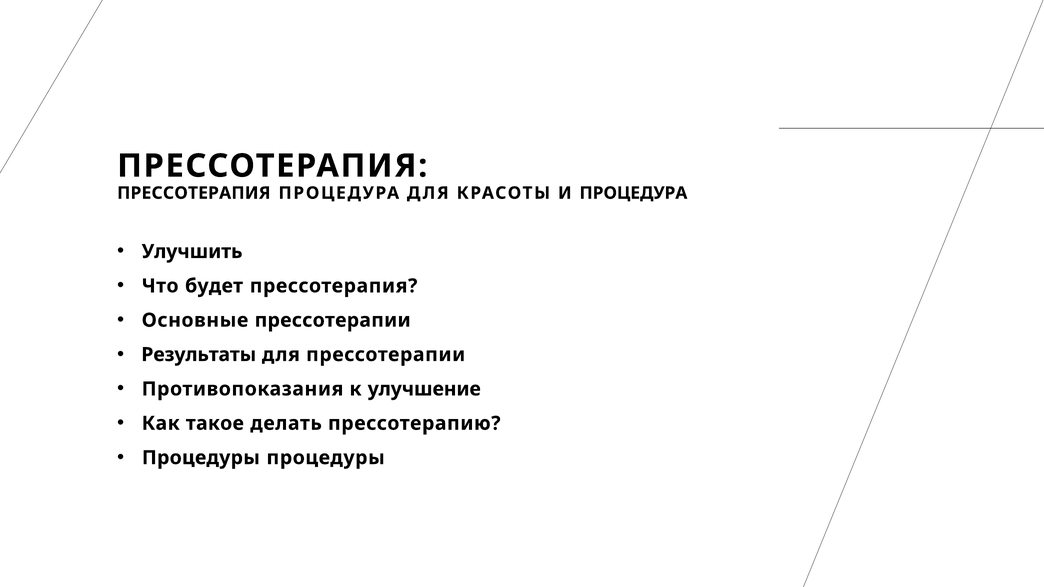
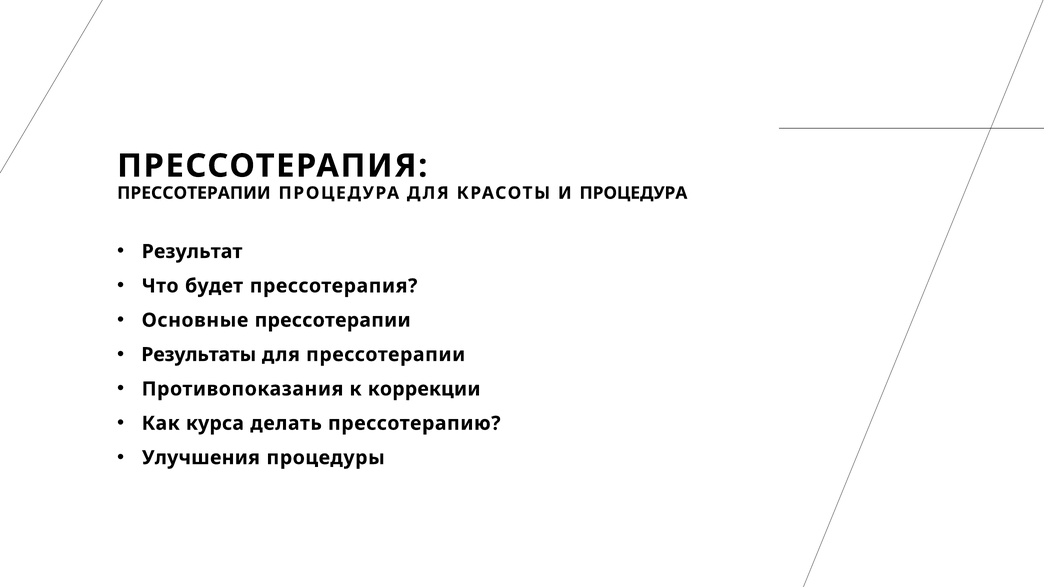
ПРЕССОТЕРАПИЯ at (194, 193): ПРЕССОТЕРАПИЯ -> ПРЕССОТЕРАПИИ
Улучшить: Улучшить -> Результат
улучшение: улучшение -> коррекции
такое: такое -> курса
Процедуры at (201, 458): Процедуры -> Улучшения
